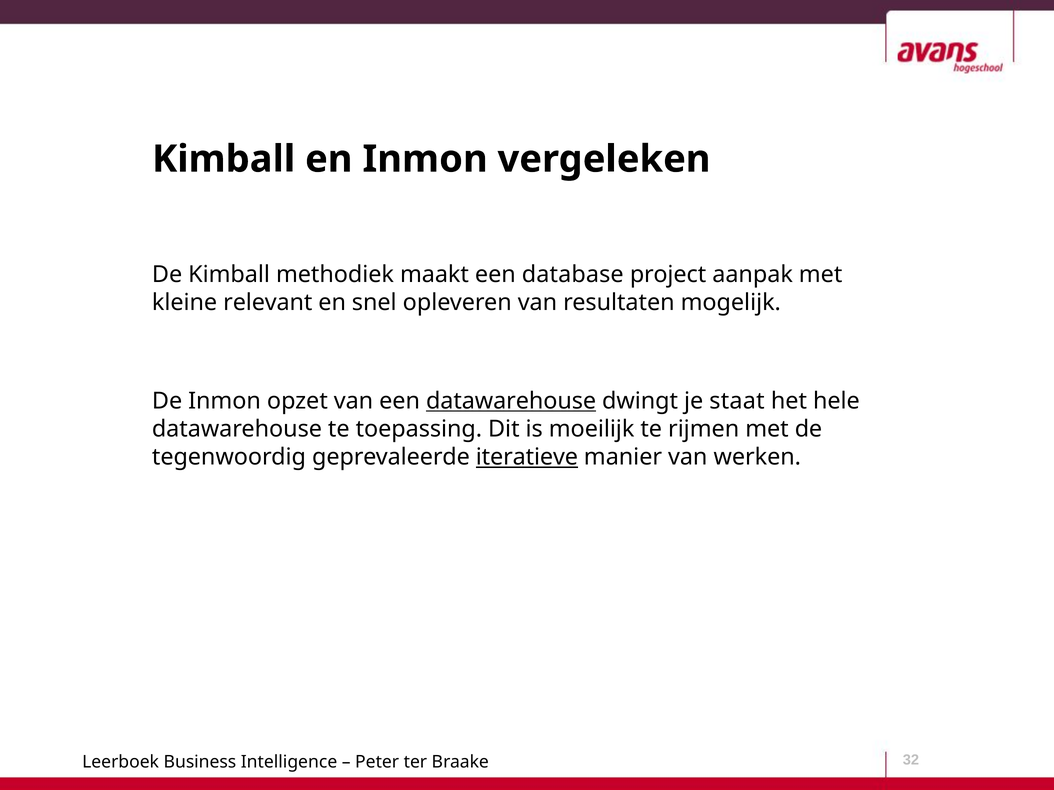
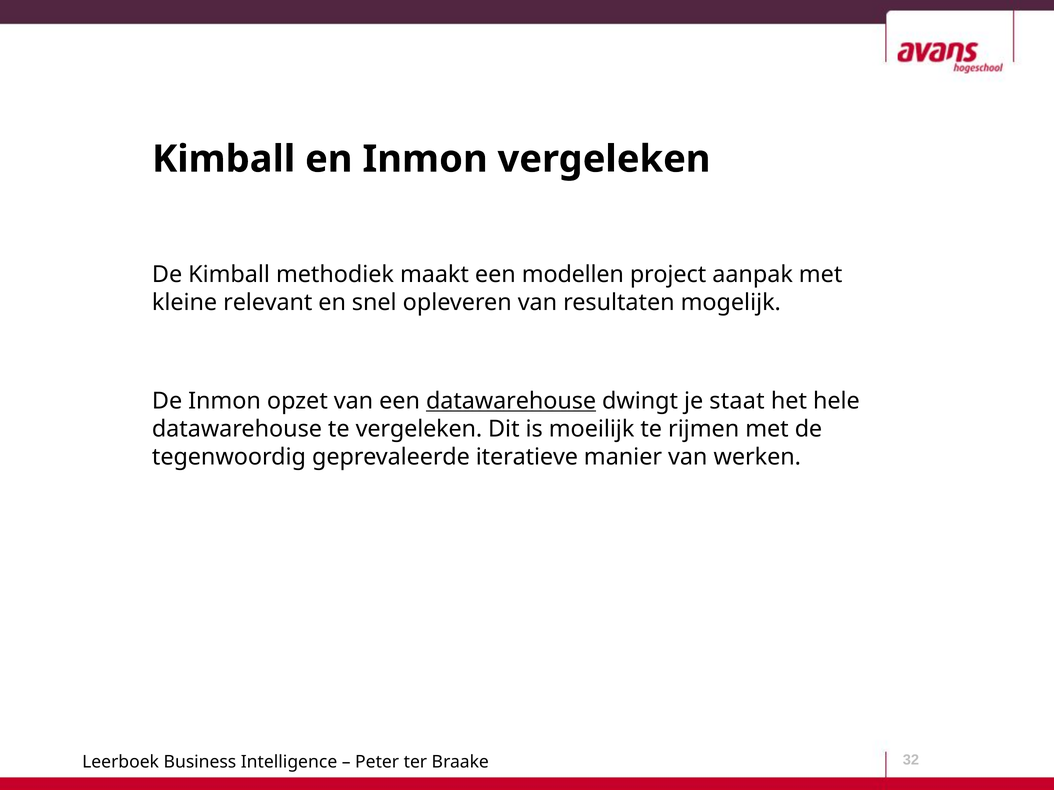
database: database -> modellen
te toepassing: toepassing -> vergeleken
iteratieve underline: present -> none
